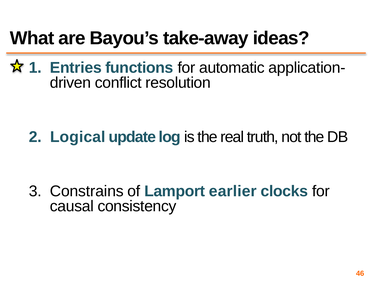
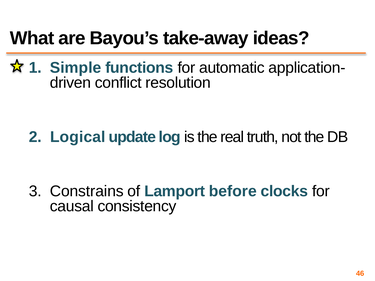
Entries: Entries -> Simple
earlier: earlier -> before
